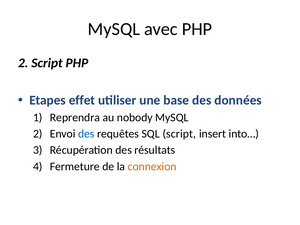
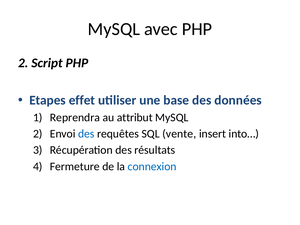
nobody: nobody -> attribut
SQL script: script -> vente
connexion colour: orange -> blue
